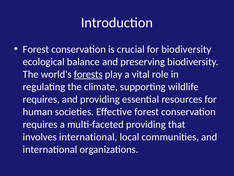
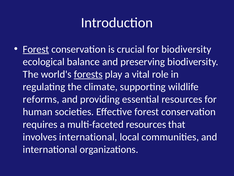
Forest at (36, 49) underline: none -> present
requires at (41, 99): requires -> reforms
multi-faceted providing: providing -> resources
